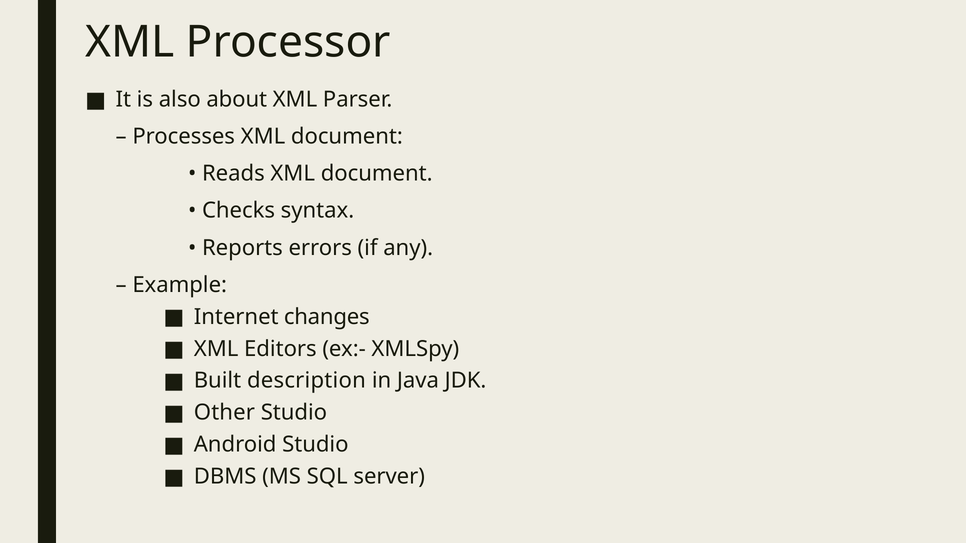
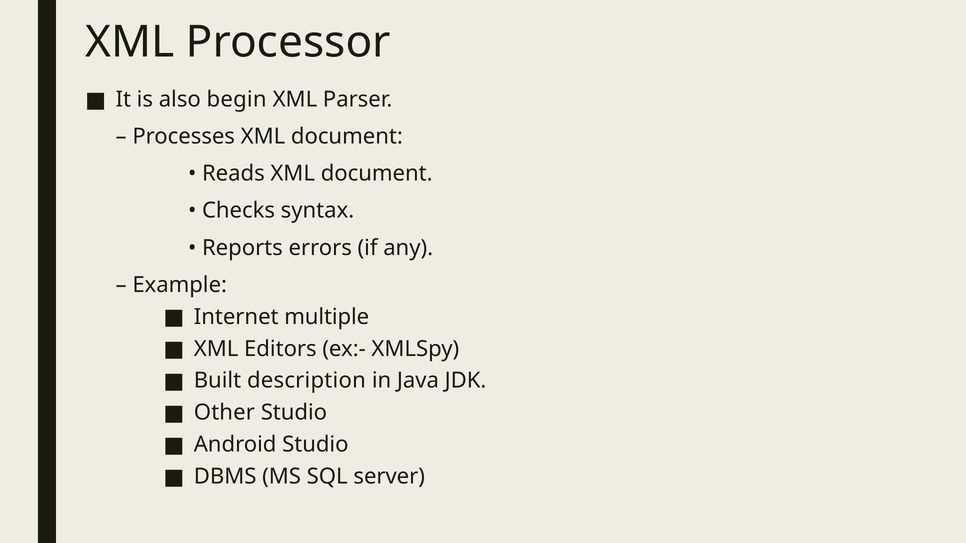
about: about -> begin
changes: changes -> multiple
